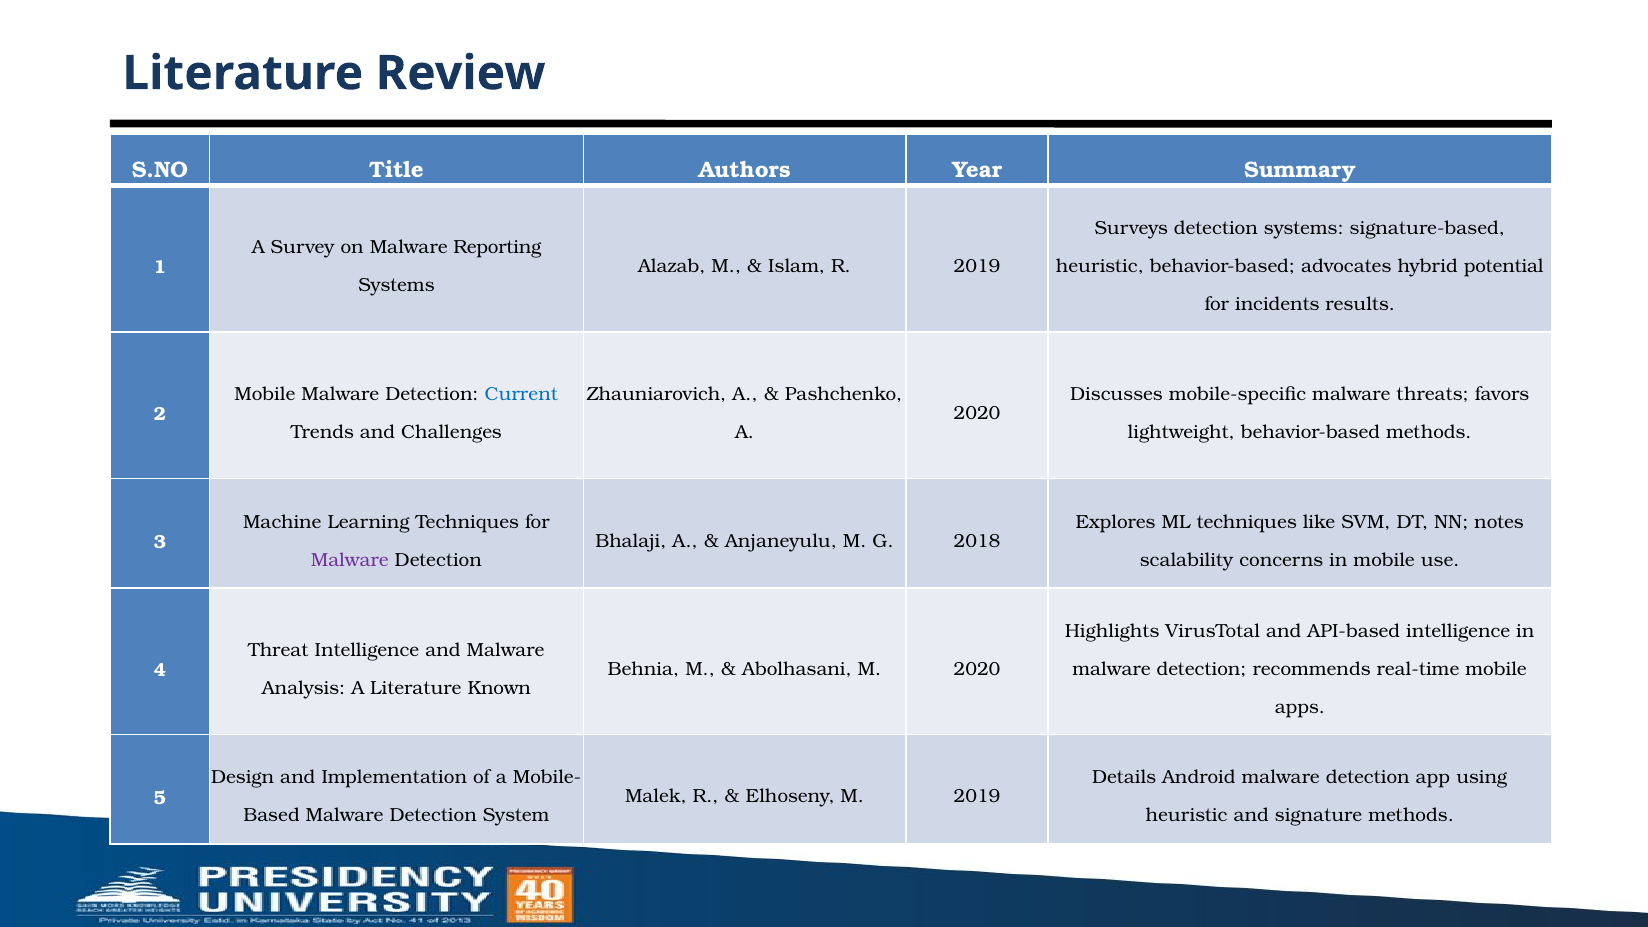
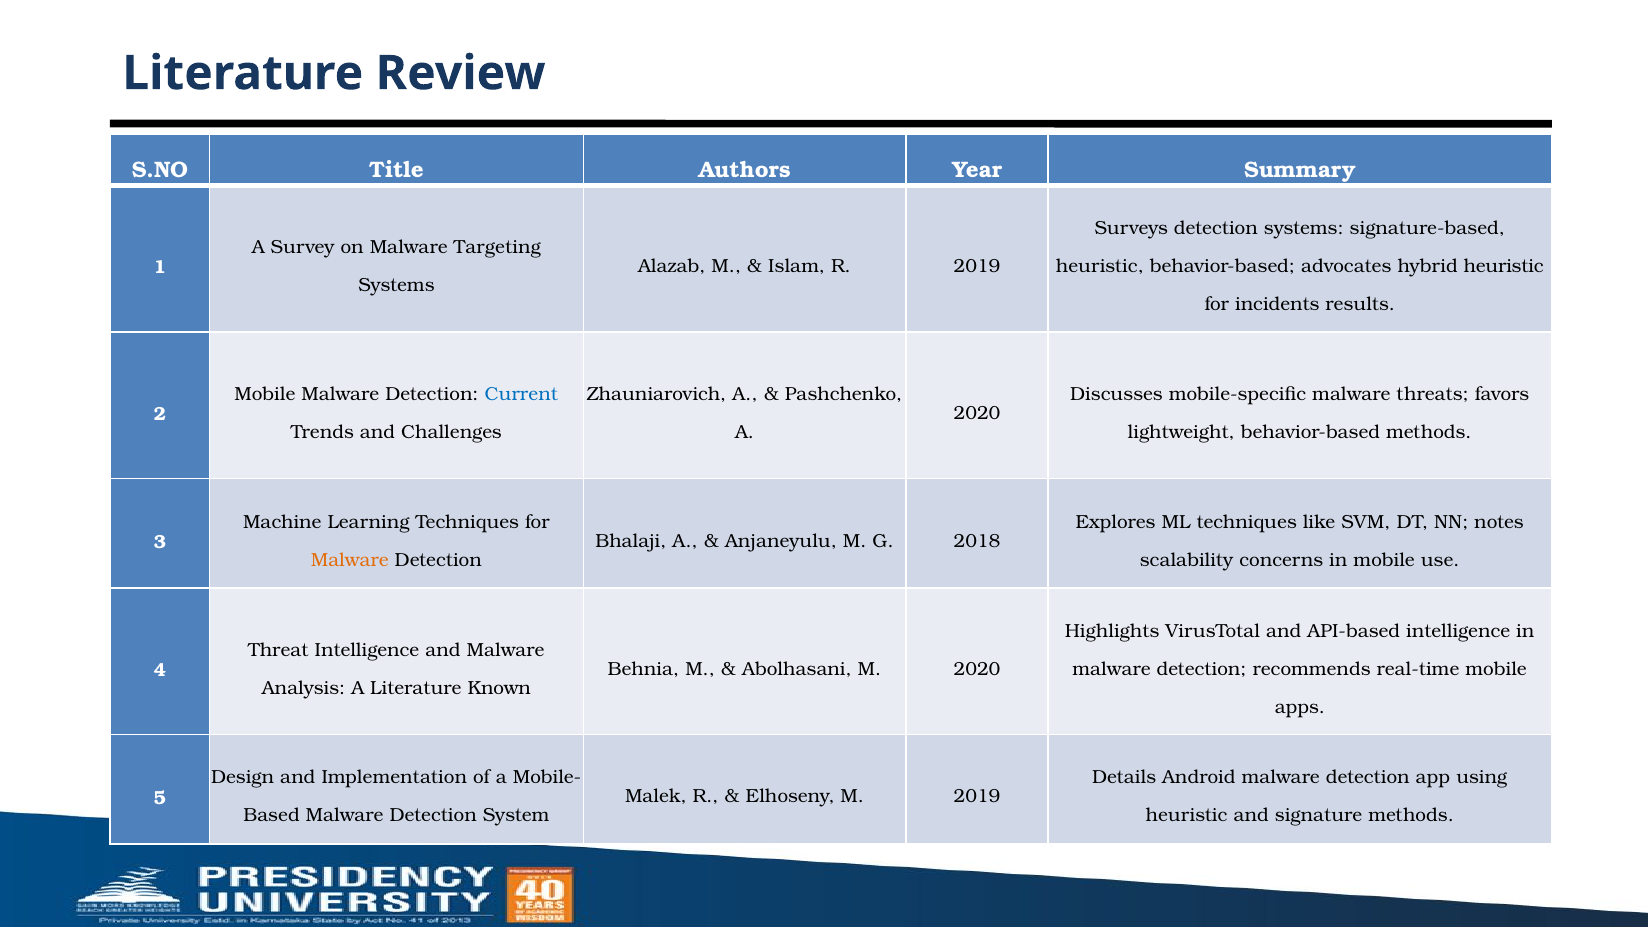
Reporting: Reporting -> Targeting
hybrid potential: potential -> heuristic
Malware at (350, 560) colour: purple -> orange
